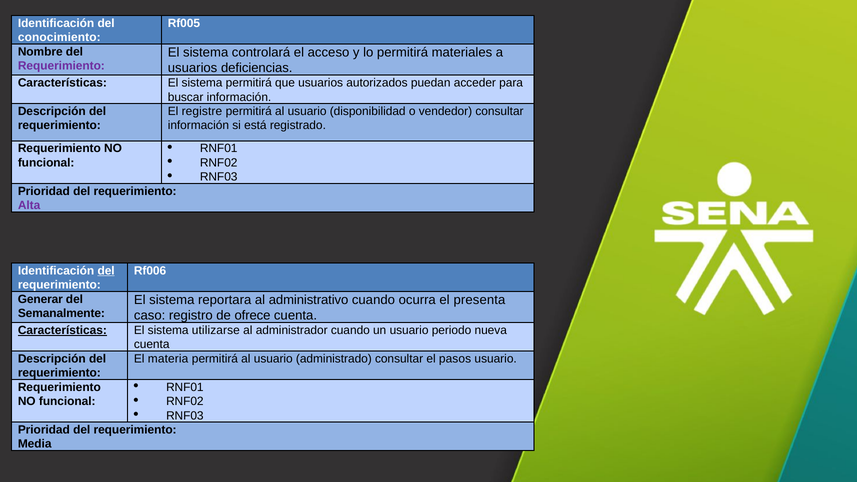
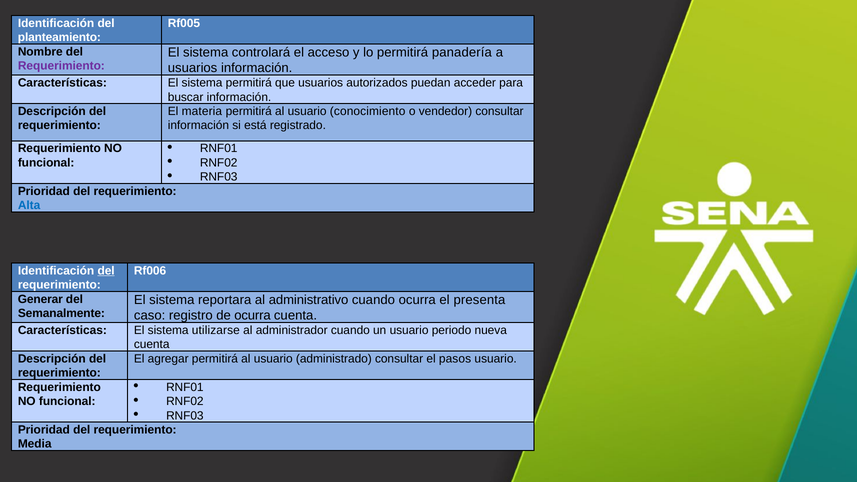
conocimiento: conocimiento -> planteamiento
materiales: materiales -> panadería
usuarios deficiencias: deficiencias -> información
registre: registre -> materia
disponibilidad: disponibilidad -> conocimiento
Alta colour: purple -> blue
de ofrece: ofrece -> ocurra
Características at (62, 330) underline: present -> none
materia: materia -> agregar
